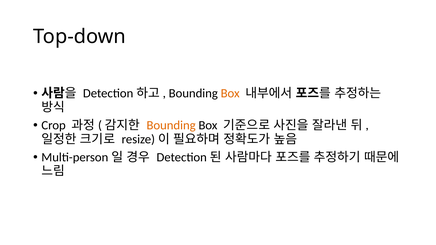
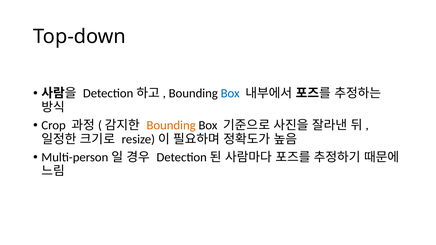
Box at (230, 94) colour: orange -> blue
